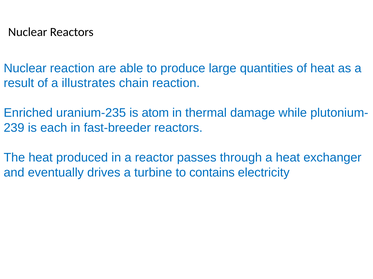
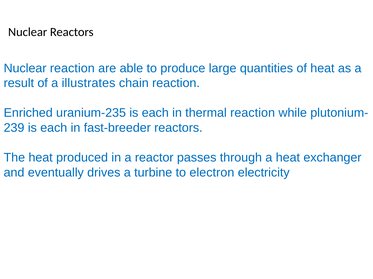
uranium-235 is atom: atom -> each
thermal damage: damage -> reaction
contains: contains -> electron
